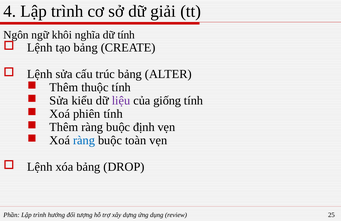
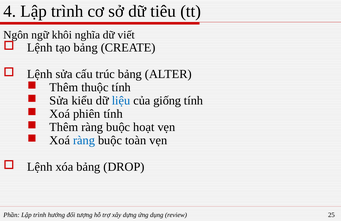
giải: giải -> tiêu
dữ tính: tính -> viết
liệu colour: purple -> blue
định: định -> hoạt
